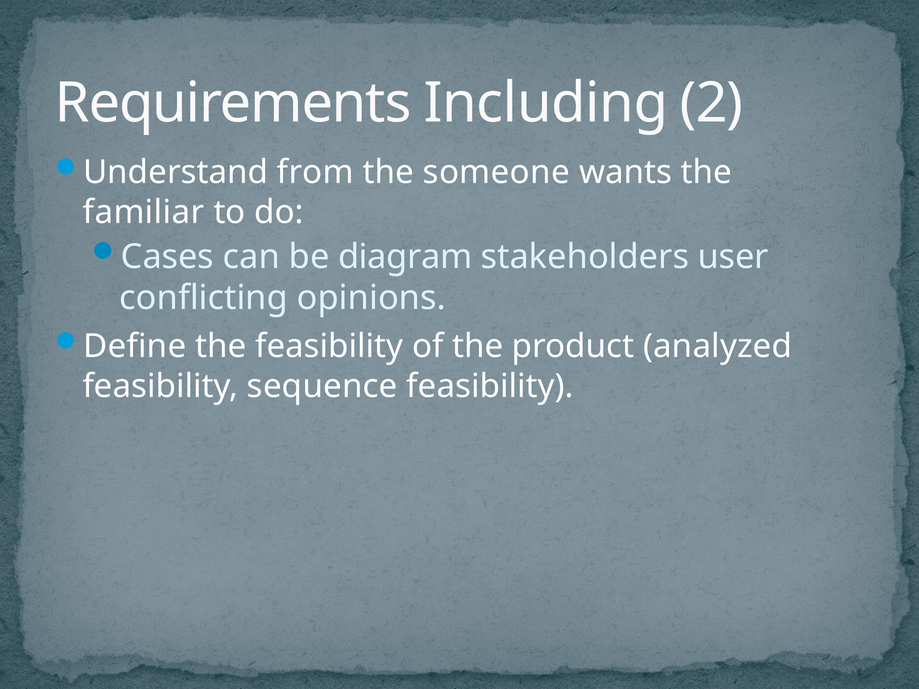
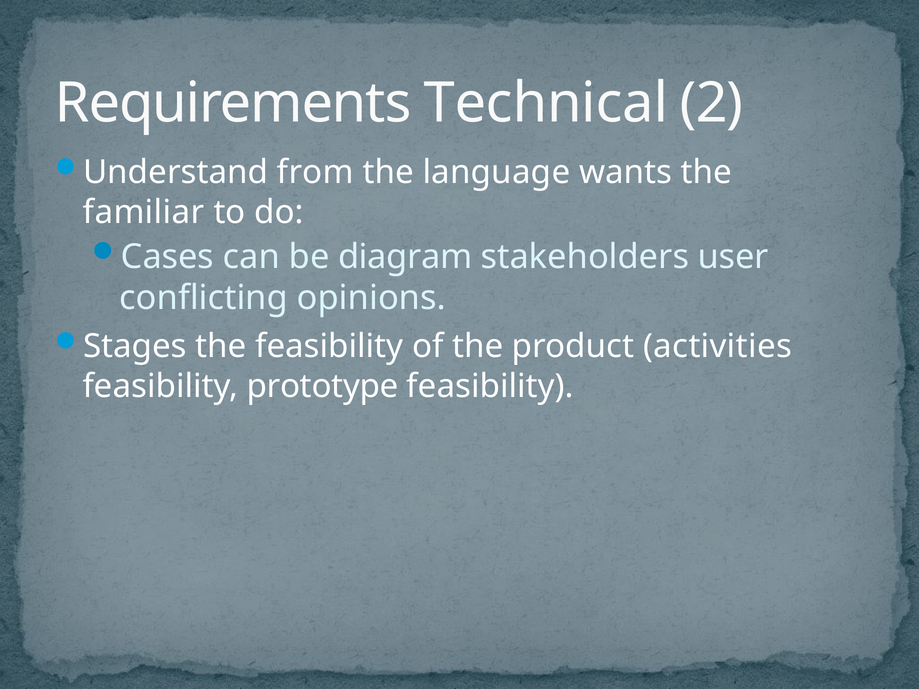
Including: Including -> Technical
someone: someone -> language
Define: Define -> Stages
analyzed: analyzed -> activities
sequence: sequence -> prototype
